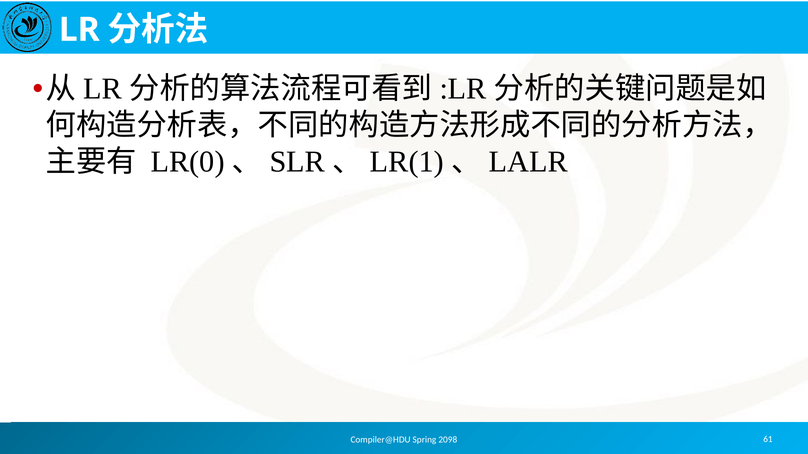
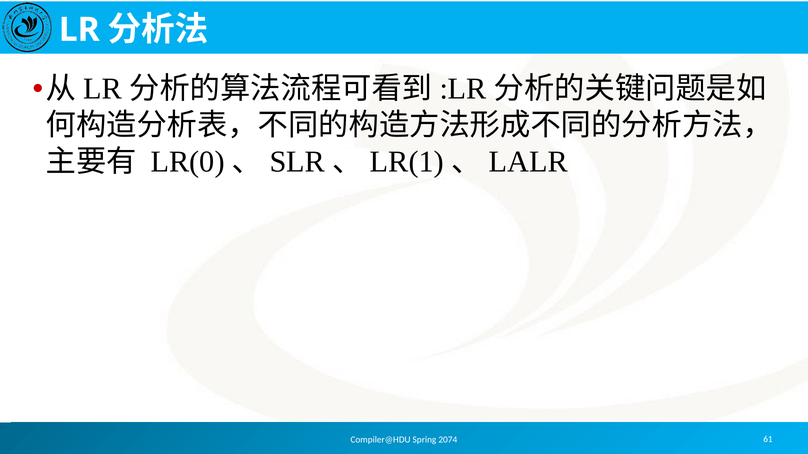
2098: 2098 -> 2074
